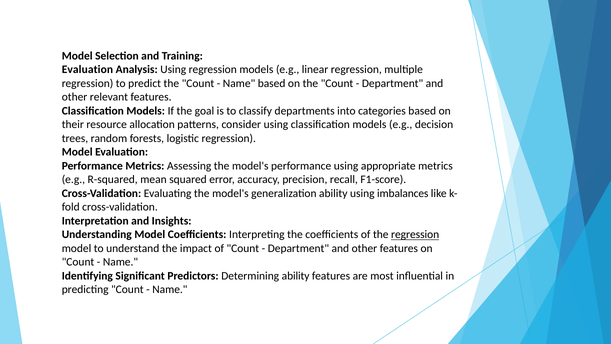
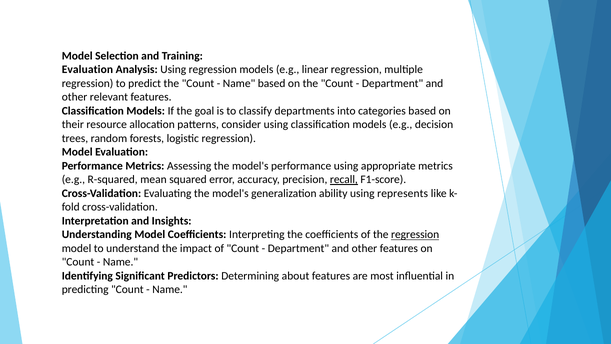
recall underline: none -> present
imbalances: imbalances -> represents
Determining ability: ability -> about
